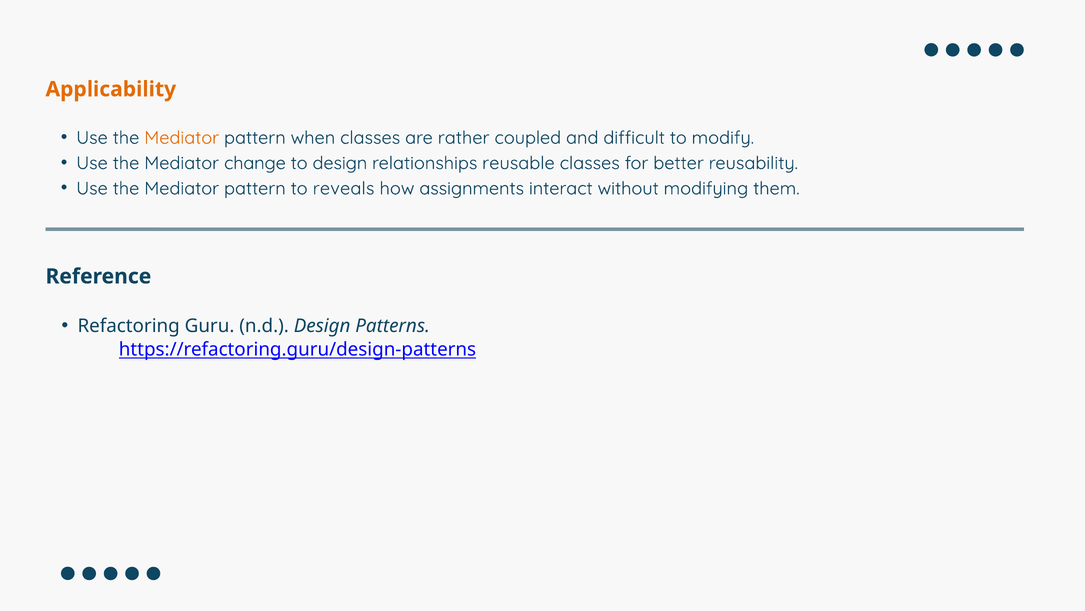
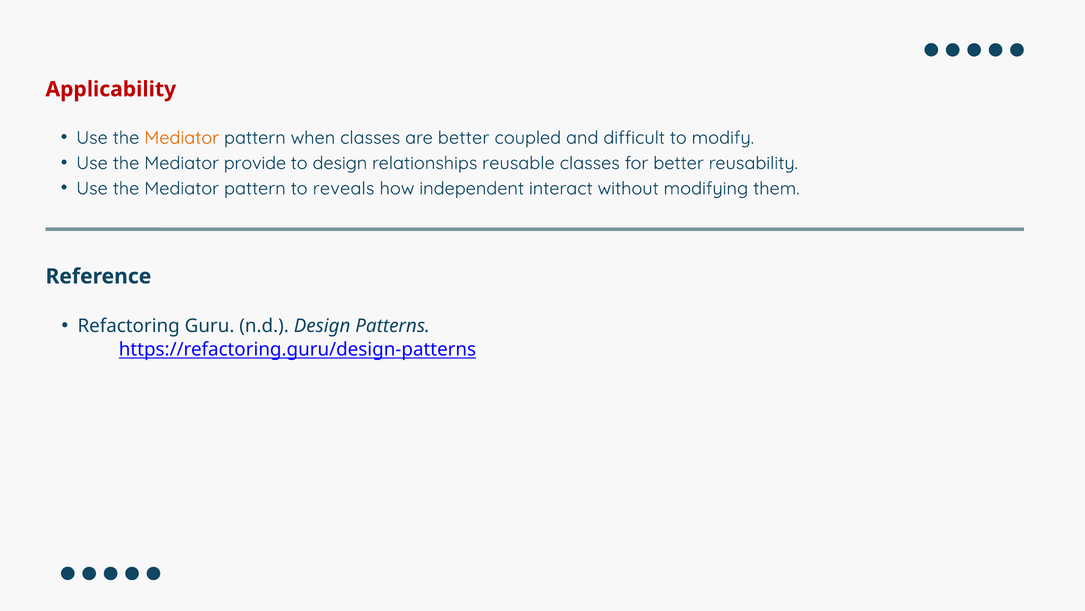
Applicability colour: orange -> red
are rather: rather -> better
change: change -> provide
assignments: assignments -> independent
